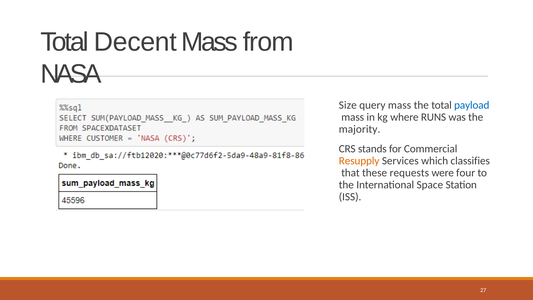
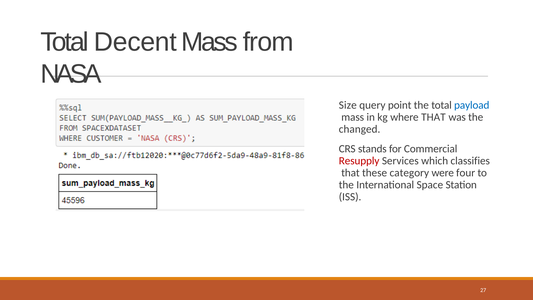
query mass: mass -> point
where RUNS: RUNS -> THAT
majority: majority -> changed
Resupply colour: orange -> red
requests: requests -> category
